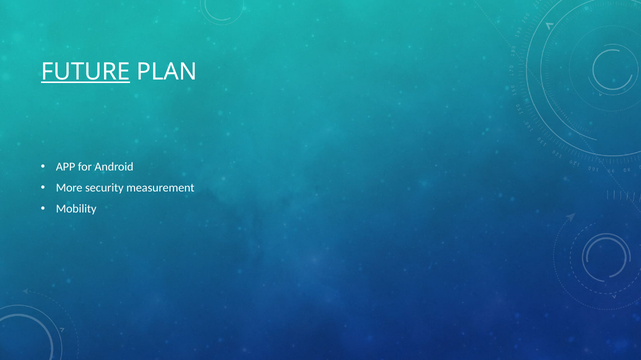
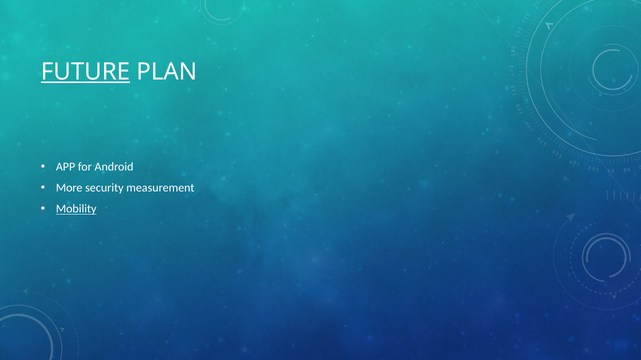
Mobility underline: none -> present
